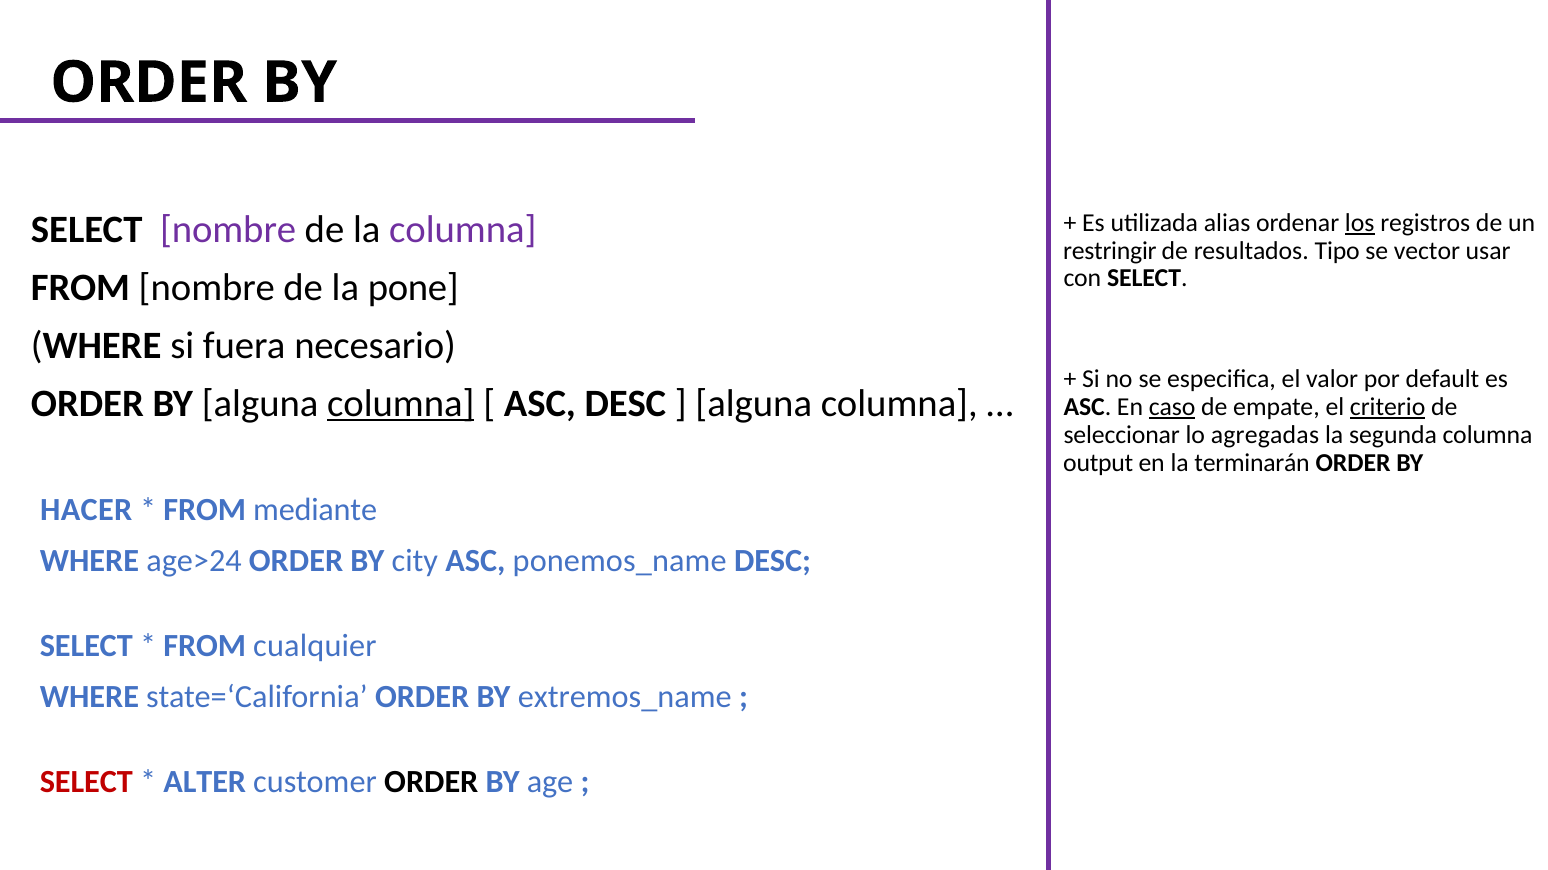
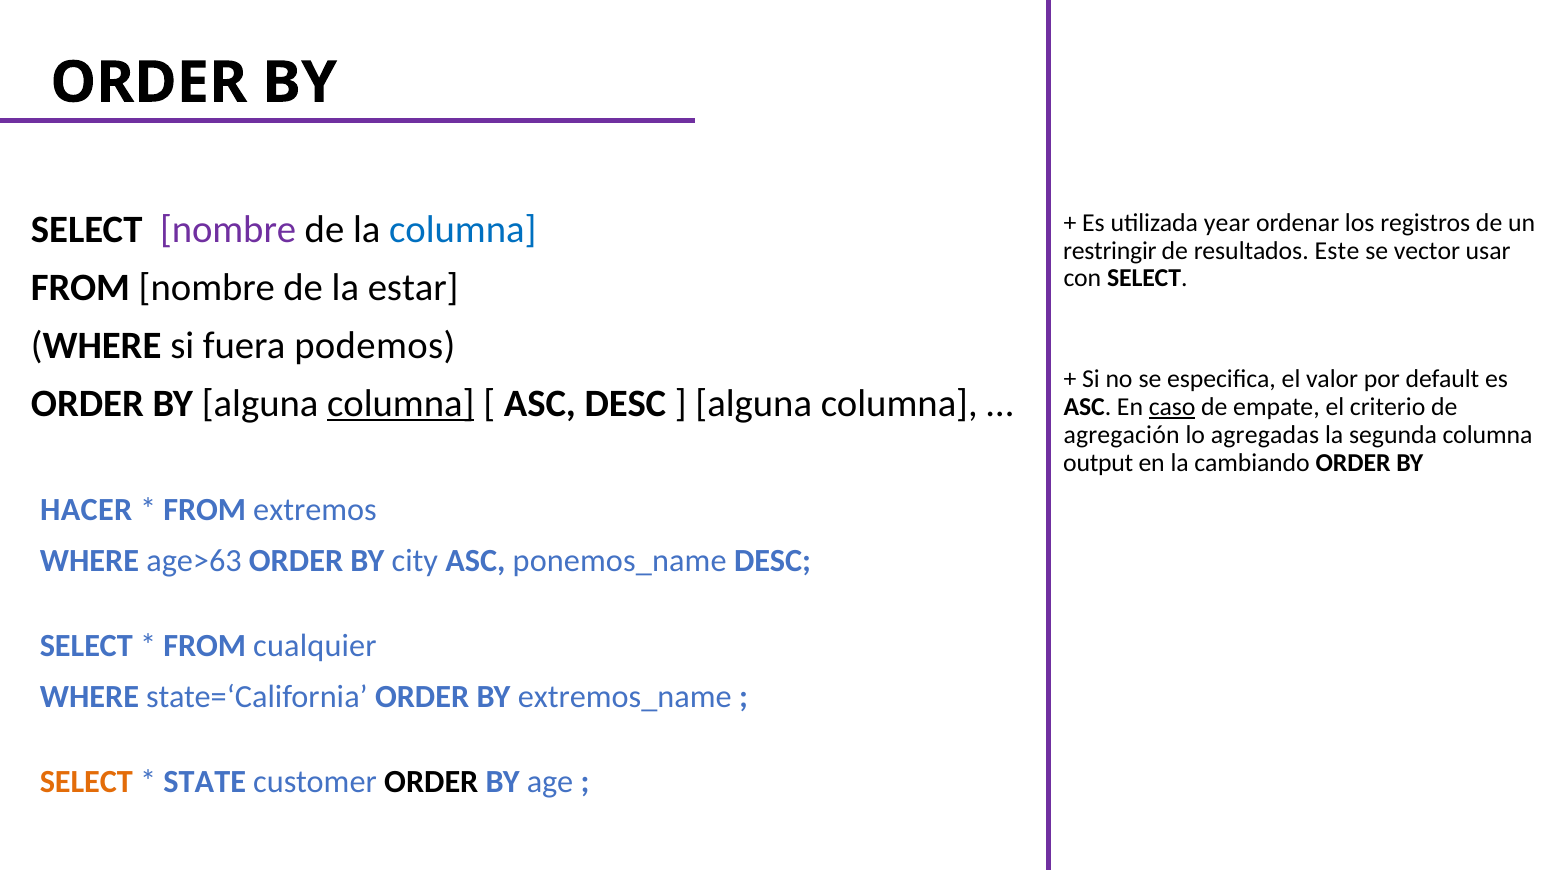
alias: alias -> year
los underline: present -> none
columna at (463, 230) colour: purple -> blue
Tipo: Tipo -> Este
pone: pone -> estar
necesario: necesario -> podemos
criterio underline: present -> none
seleccionar: seleccionar -> agregación
terminarán: terminarán -> cambiando
mediante: mediante -> extremos
age>24: age>24 -> age>63
SELECT at (86, 783) colour: red -> orange
ALTER: ALTER -> STATE
